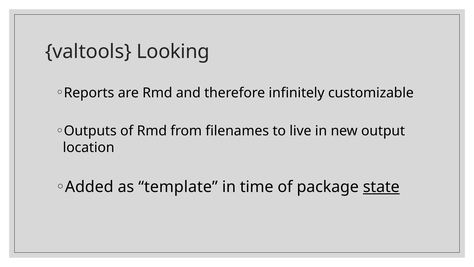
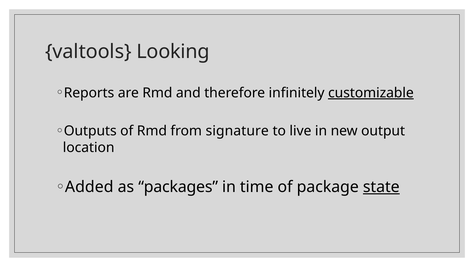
customizable underline: none -> present
filenames: filenames -> signature
template: template -> packages
